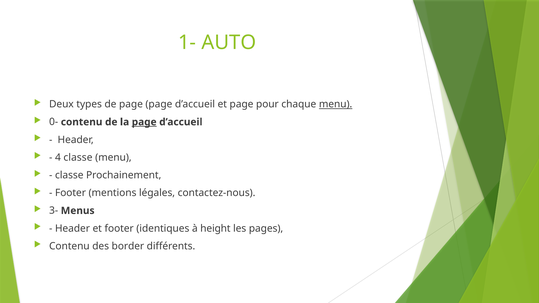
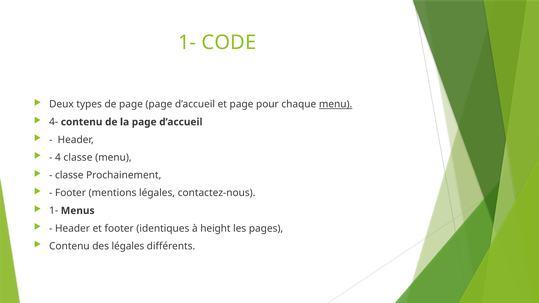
AUTO: AUTO -> CODE
0-: 0- -> 4-
page at (144, 122) underline: present -> none
3- at (54, 211): 3- -> 1-
des border: border -> légales
